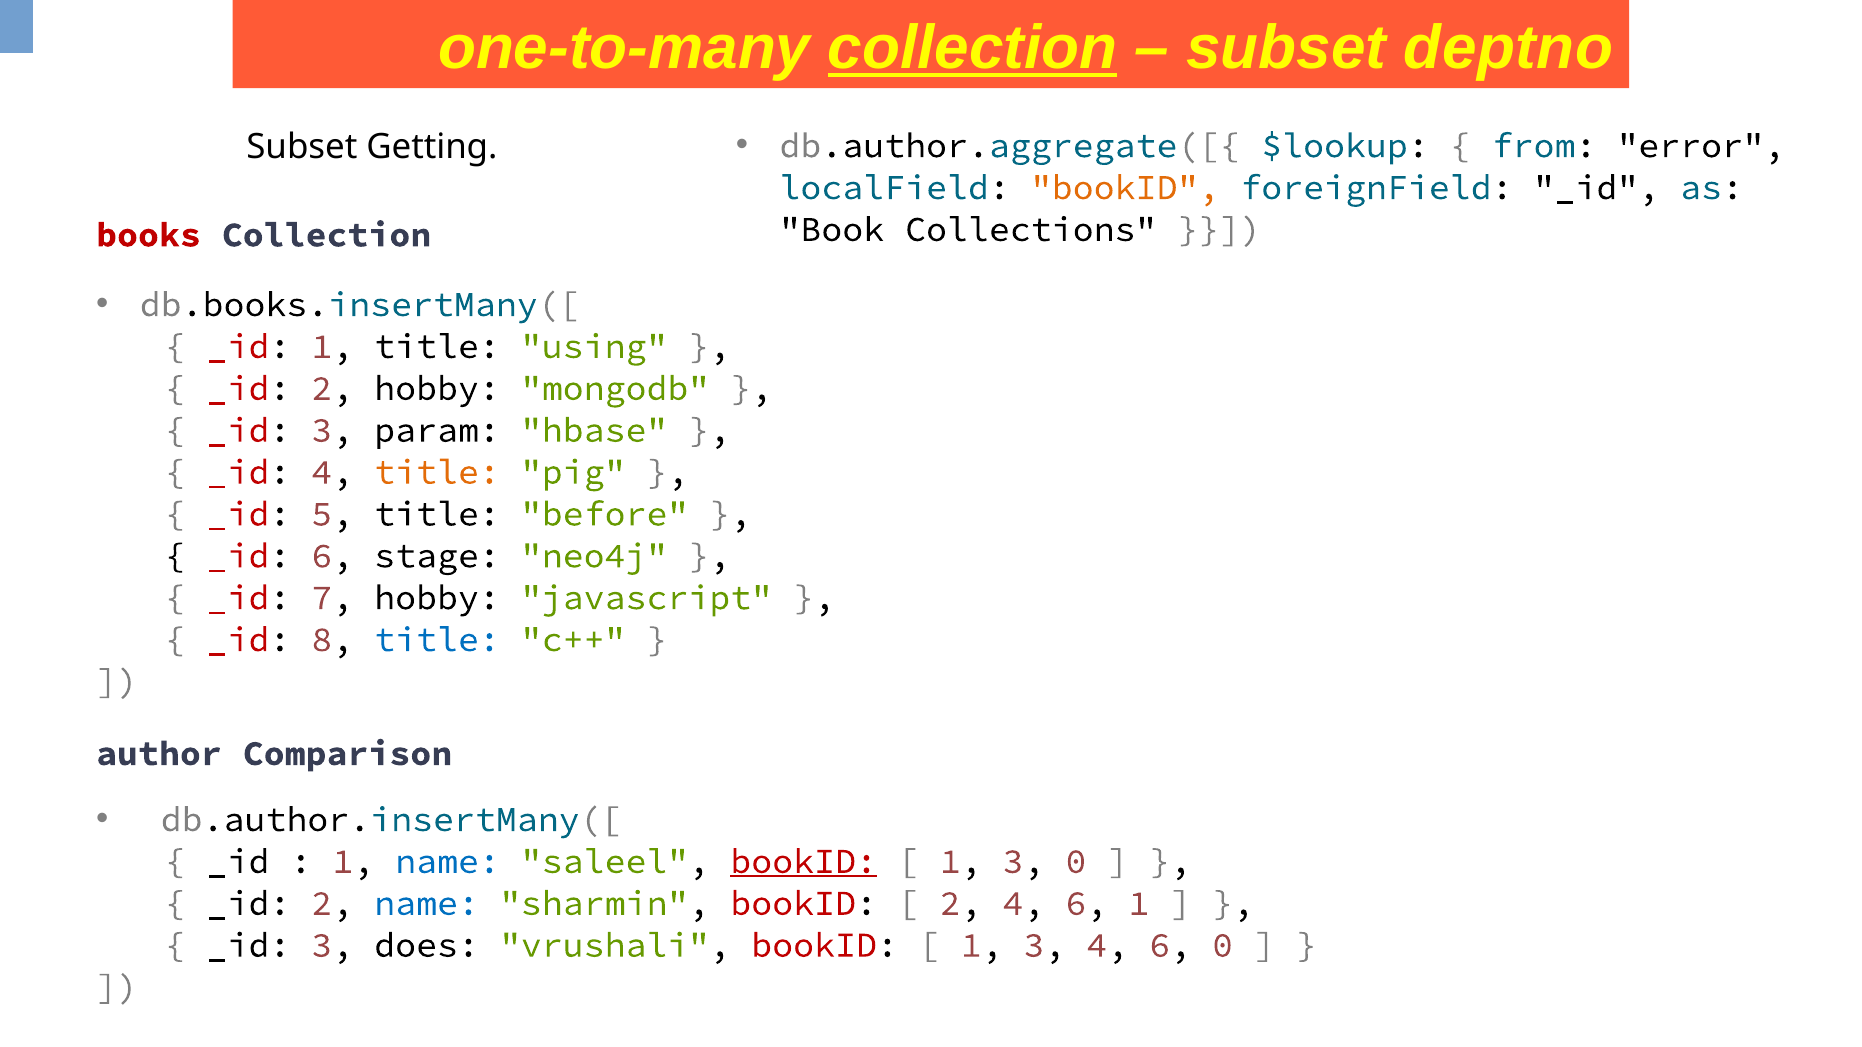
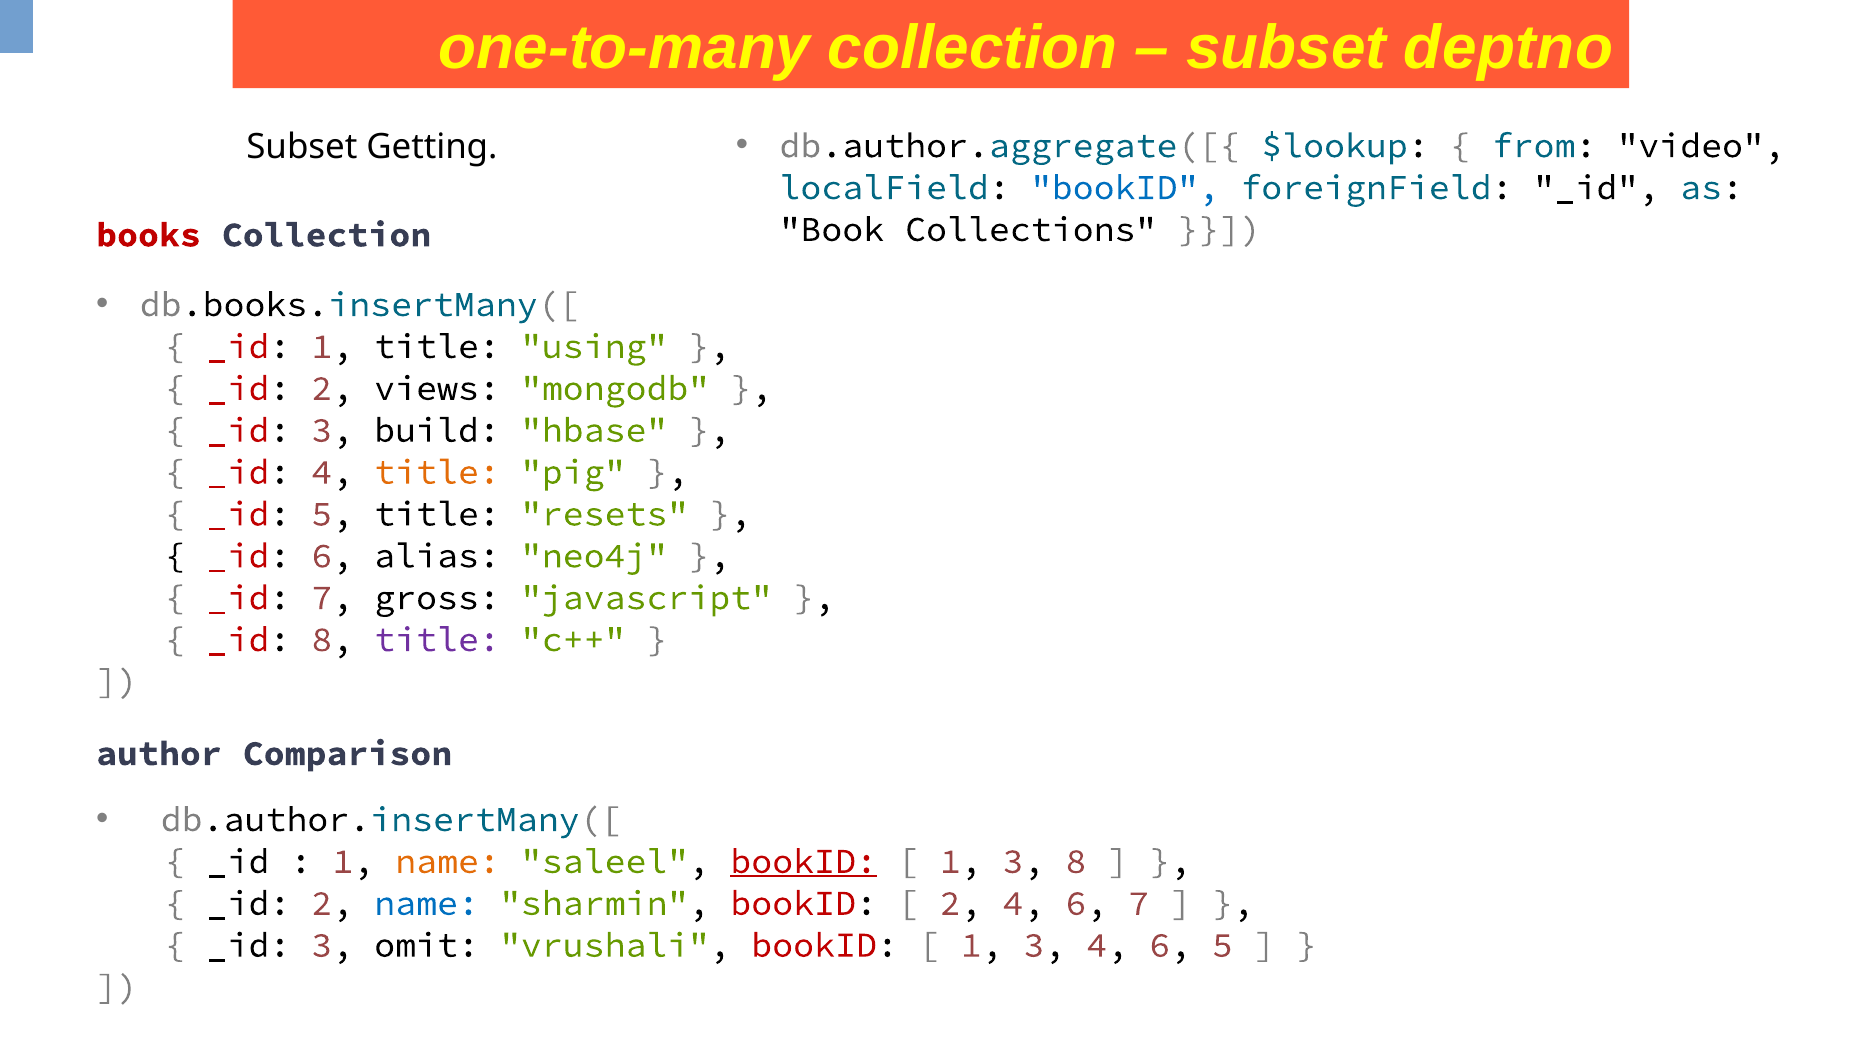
collection at (973, 48) underline: present -> none
error: error -> video
bookID at (1125, 188) colour: orange -> blue
2 hobby: hobby -> views
param: param -> build
before: before -> resets
stage: stage -> alias
7 hobby: hobby -> gross
title at (437, 640) colour: blue -> purple
name at (448, 862) colour: blue -> orange
3 0: 0 -> 8
6 1: 1 -> 7
does: does -> omit
6 0: 0 -> 5
